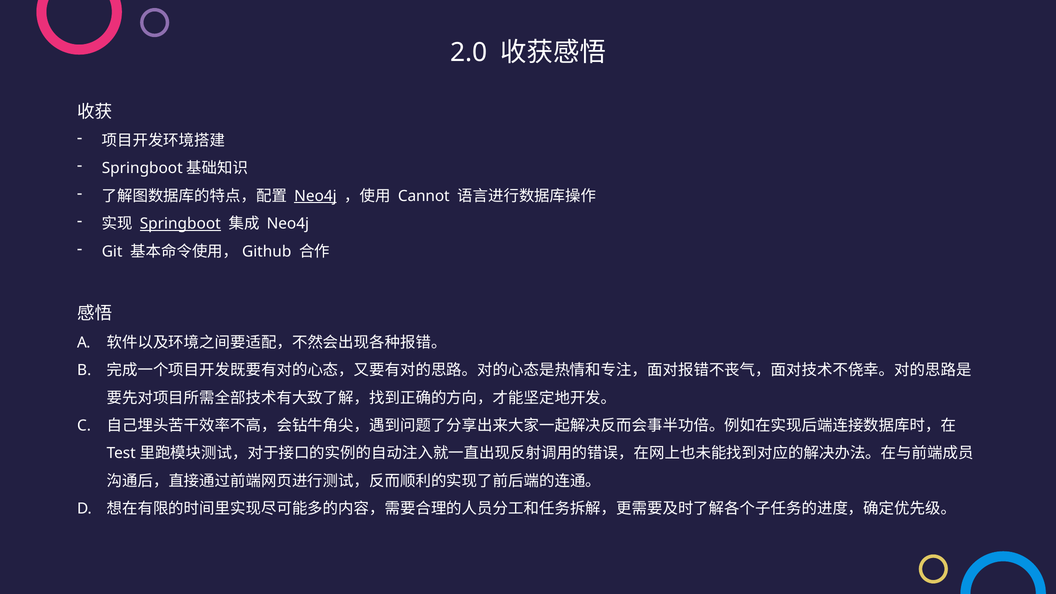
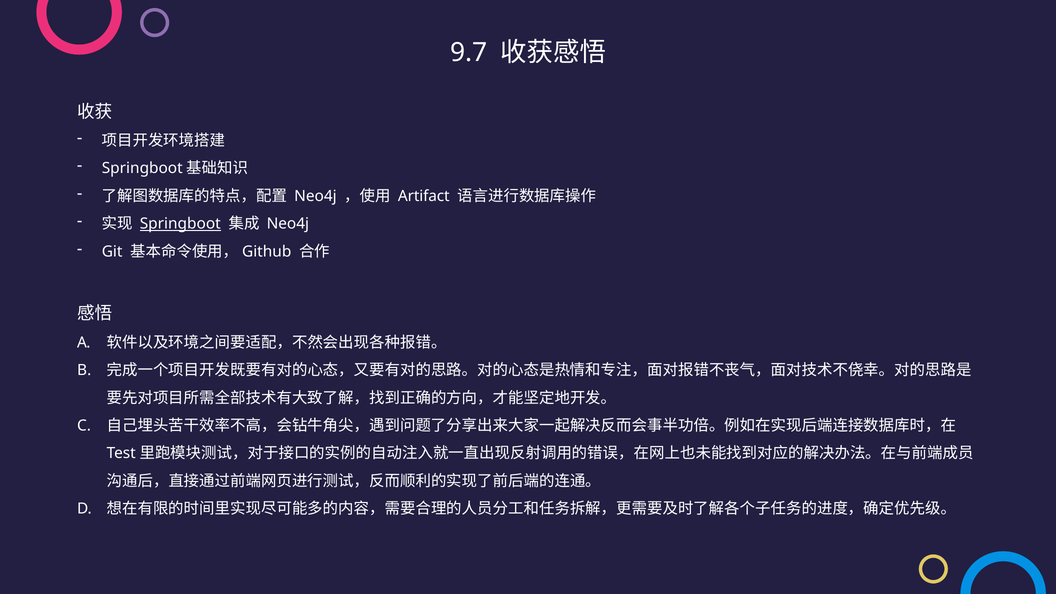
2.0: 2.0 -> 9.7
Neo4j at (315, 196) underline: present -> none
Cannot: Cannot -> Artifact
